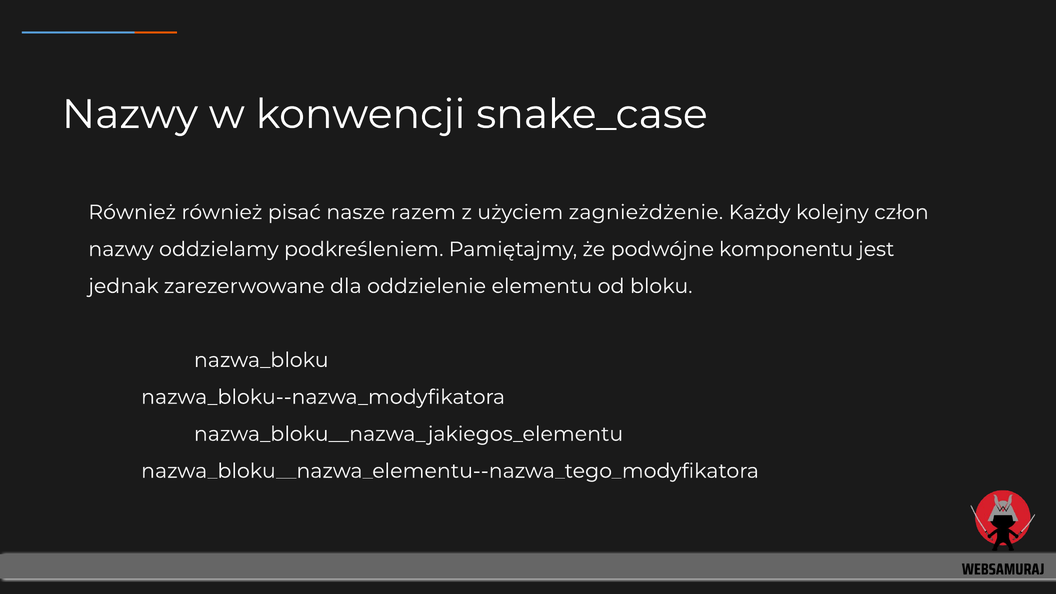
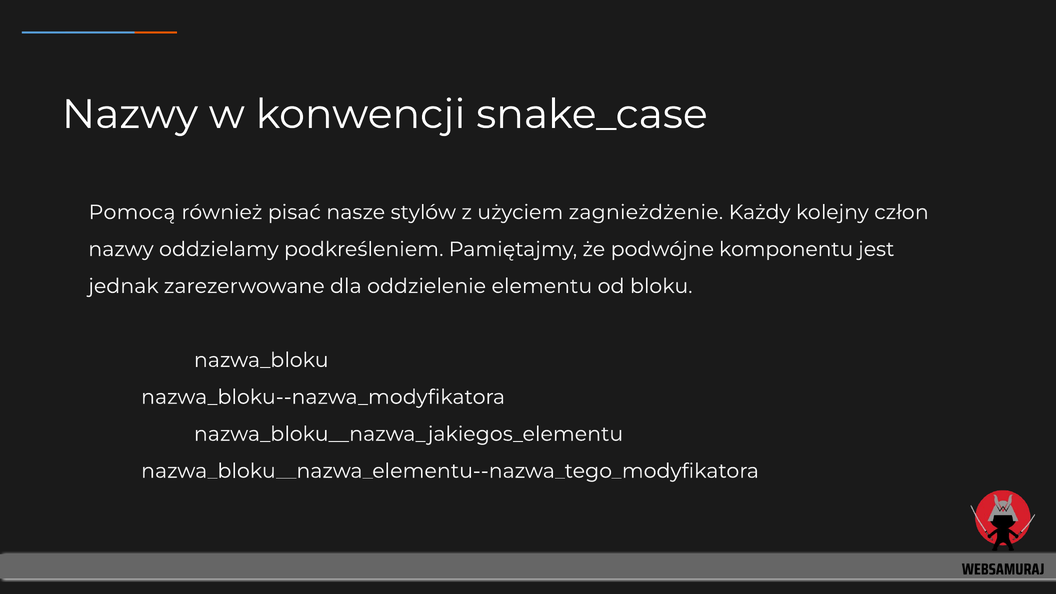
Również at (132, 212): Również -> Pomocą
razem: razem -> stylów
